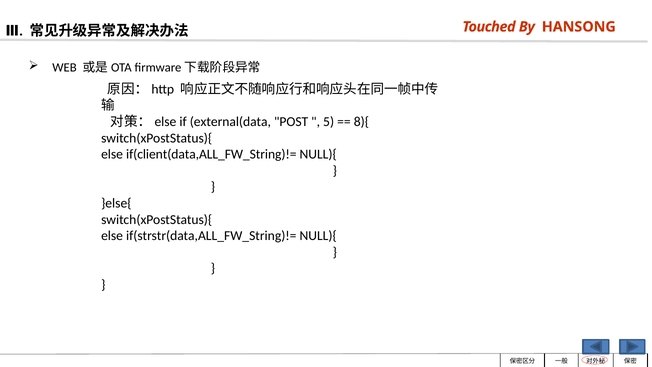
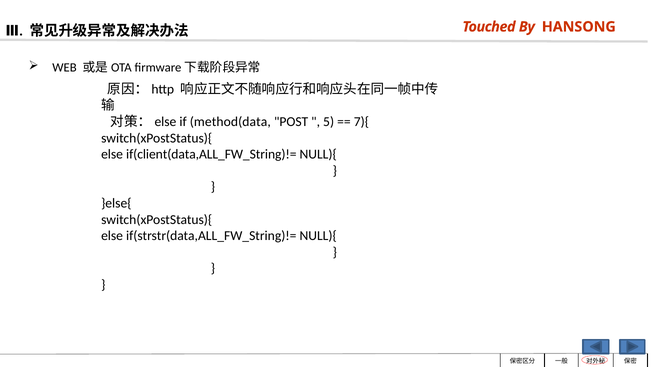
external(data: external(data -> method(data
8){: 8){ -> 7){
